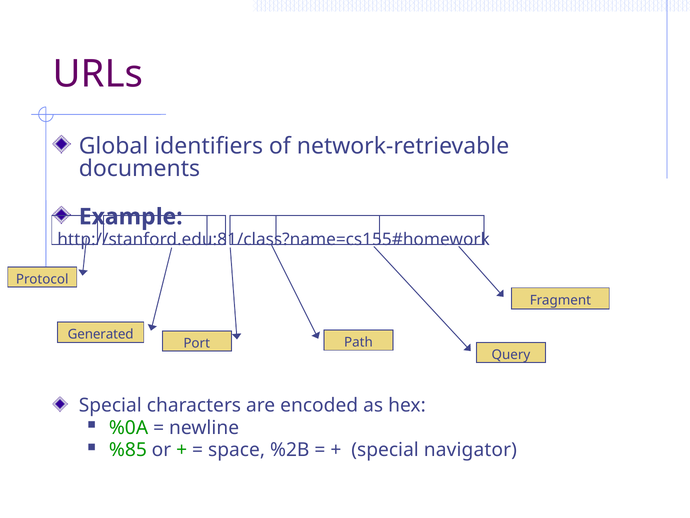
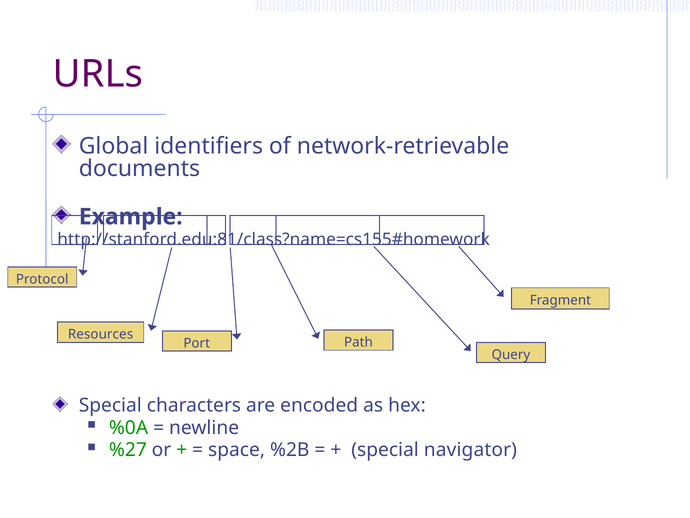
Generated: Generated -> Resources
%85: %85 -> %27
